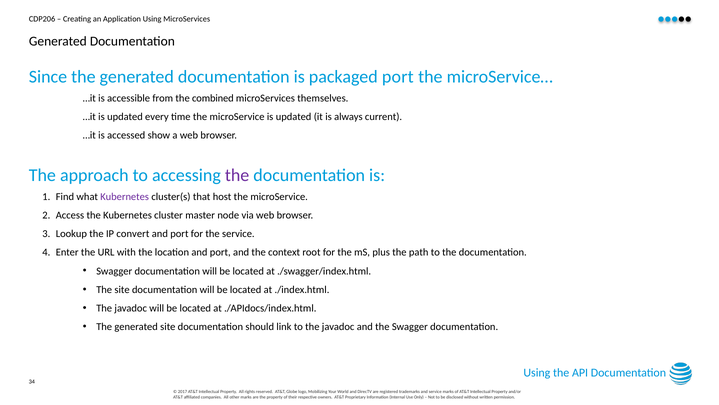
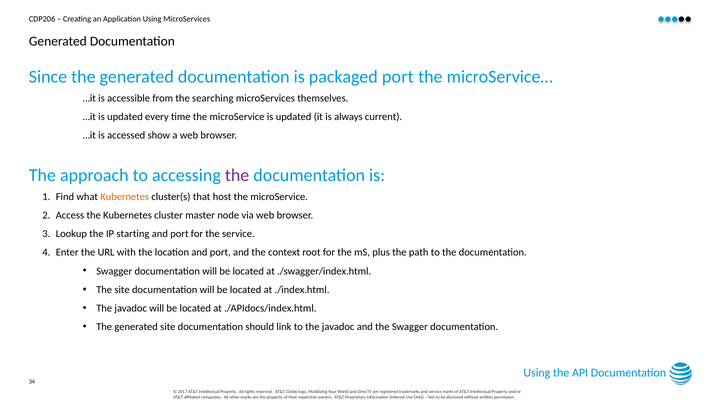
combined: combined -> searching
Kubernetes at (125, 196) colour: purple -> orange
convert: convert -> starting
